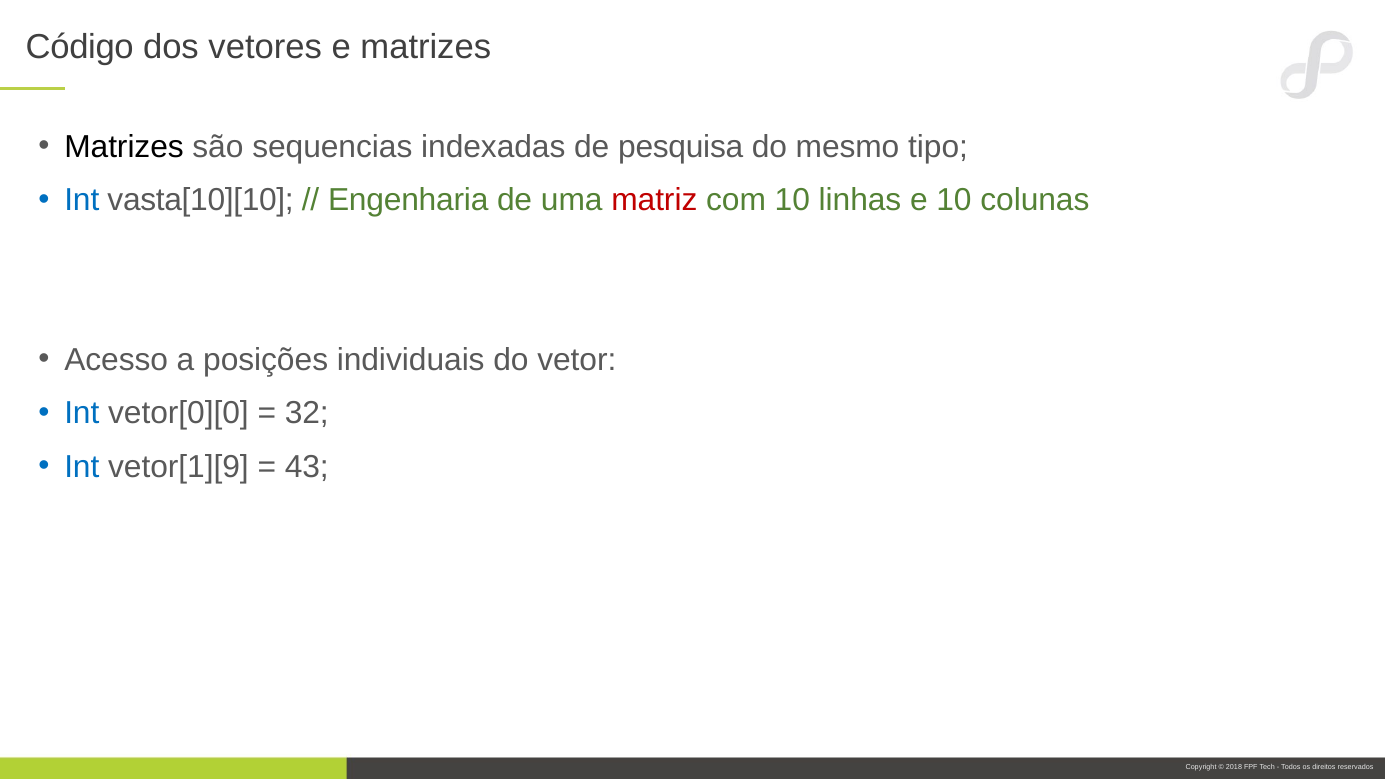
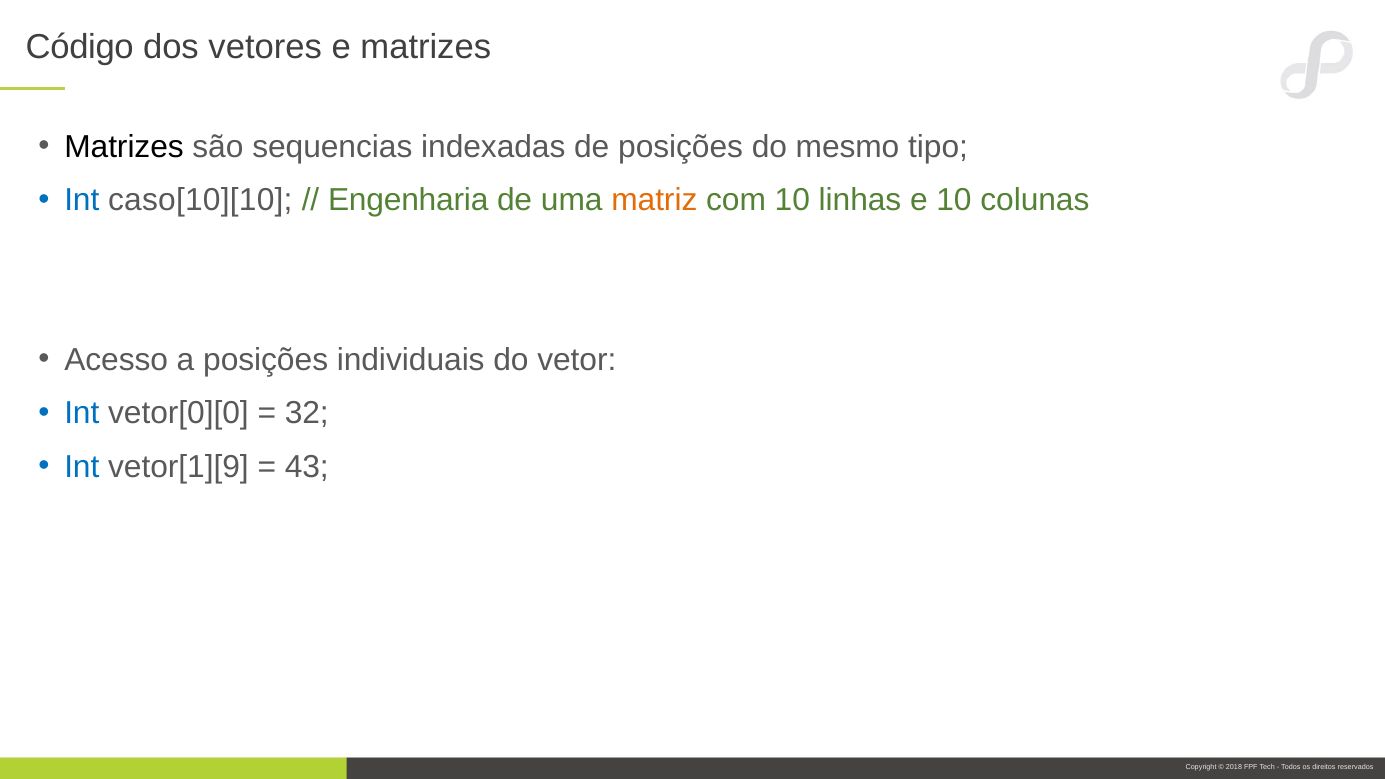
de pesquisa: pesquisa -> posições
vasta[10][10: vasta[10][10 -> caso[10][10
matriz colour: red -> orange
